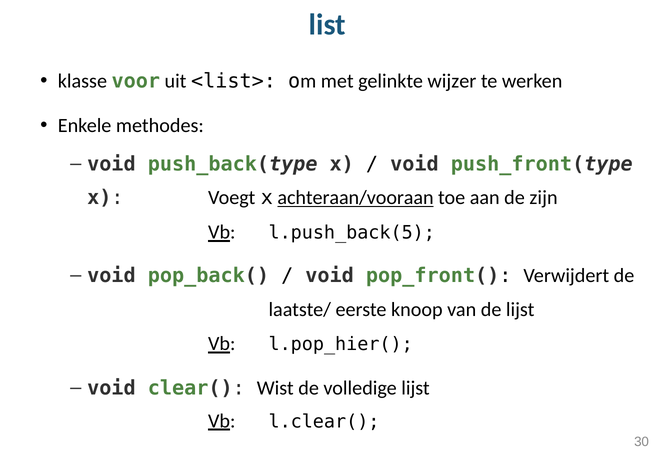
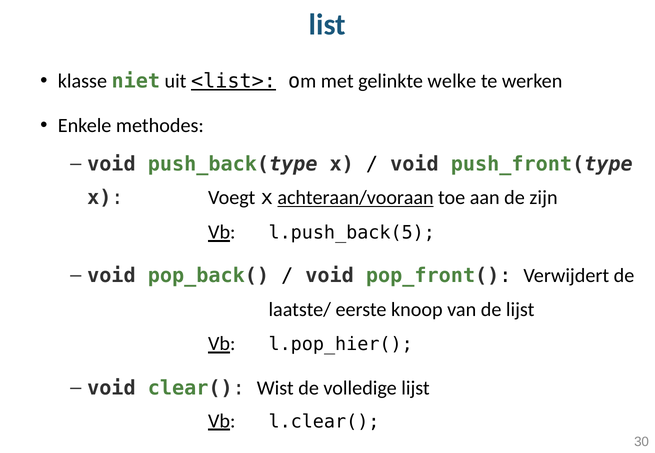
voor: voor -> niet
<list> underline: none -> present
wijzer: wijzer -> welke
